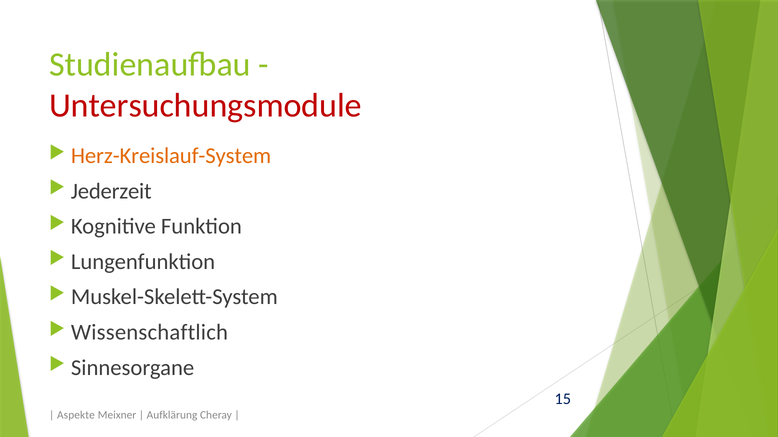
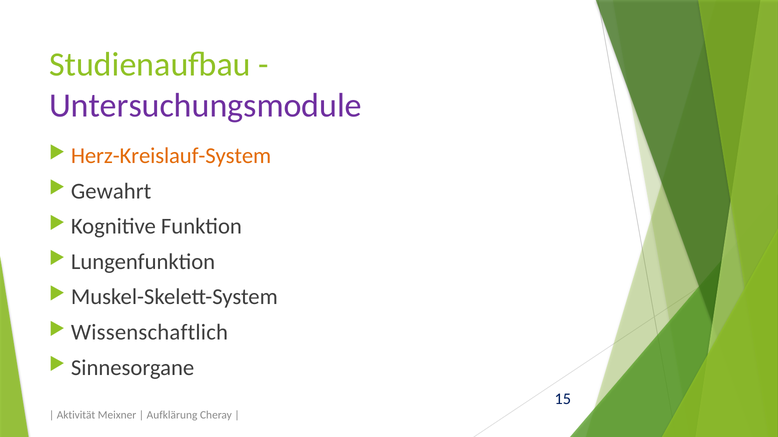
Untersuchungsmodule colour: red -> purple
Jederzeit: Jederzeit -> Gewahrt
Aspekte: Aspekte -> Aktivität
